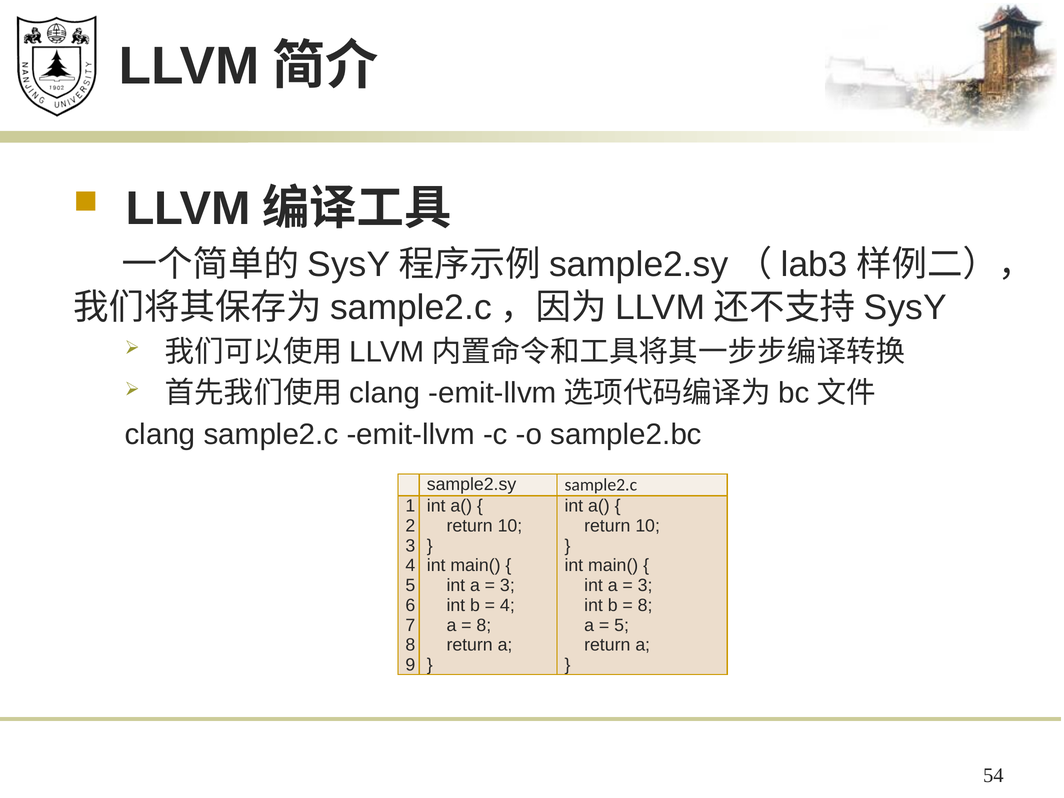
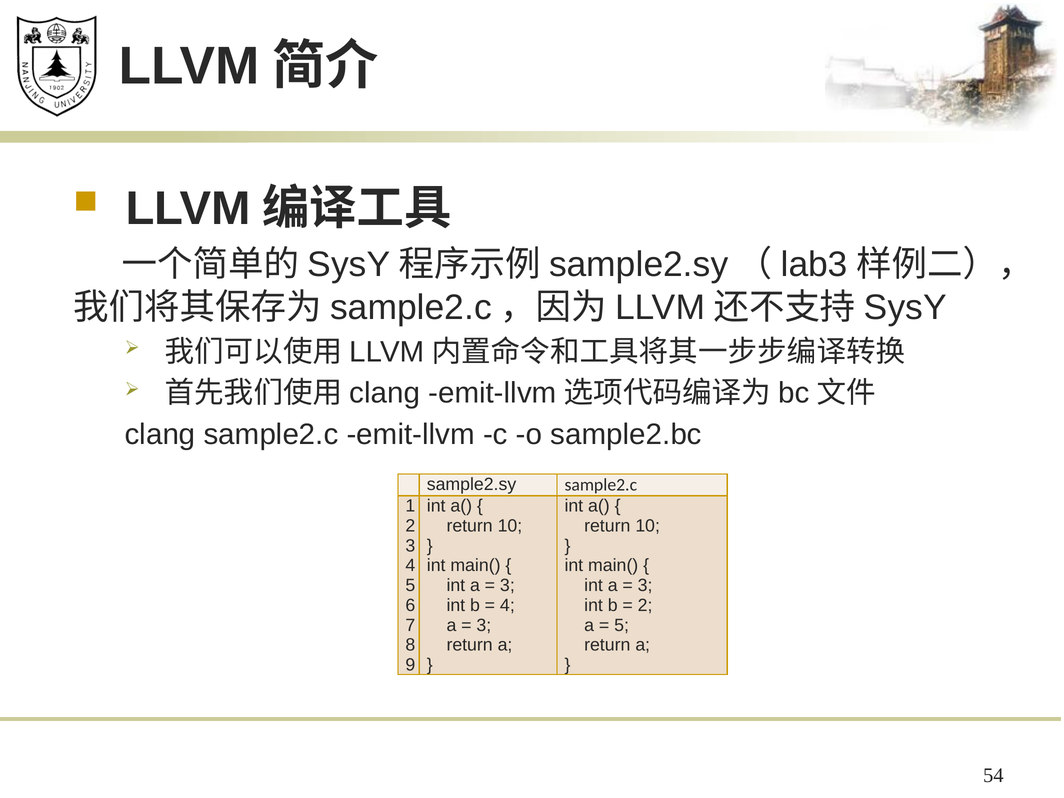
8 at (645, 605): 8 -> 2
8 at (484, 625): 8 -> 3
